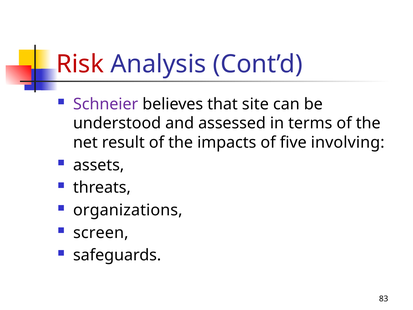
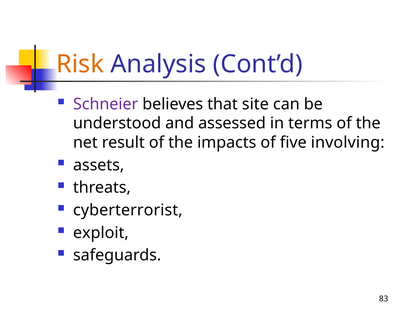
Risk colour: red -> orange
organizations: organizations -> cyberterrorist
screen: screen -> exploit
